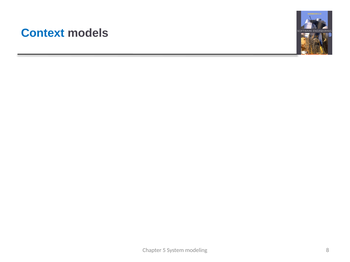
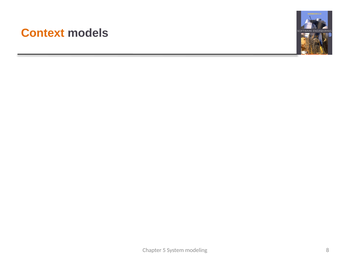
Context at (43, 33) colour: blue -> orange
